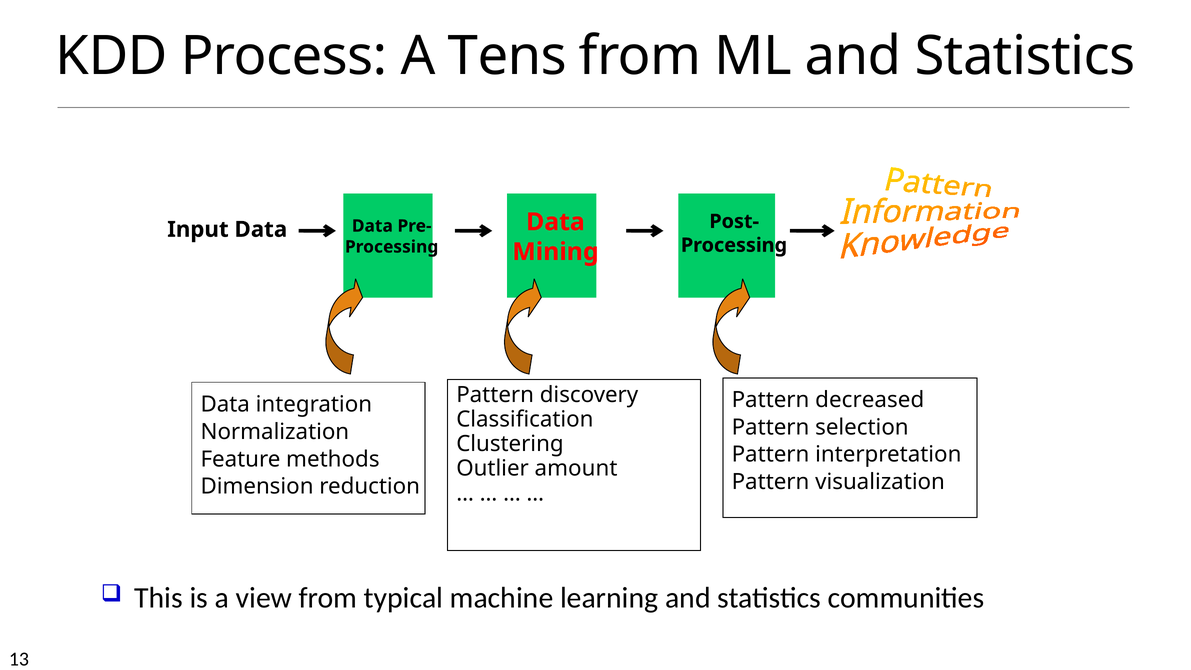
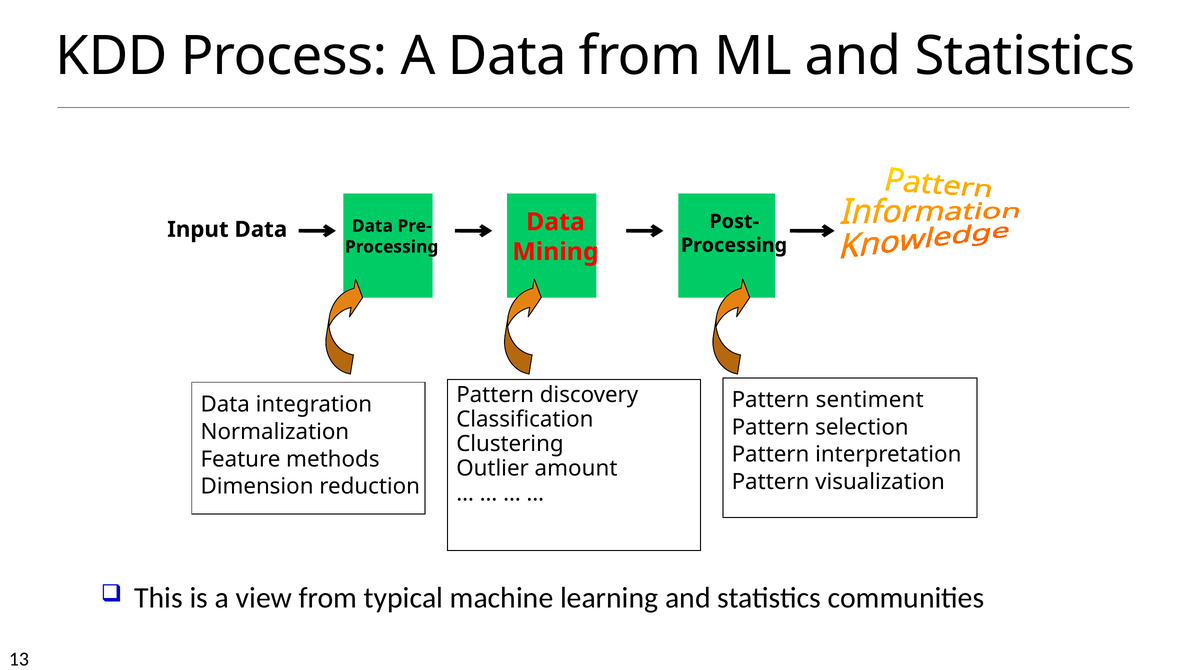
A Tens: Tens -> Data
decreased: decreased -> sentiment
